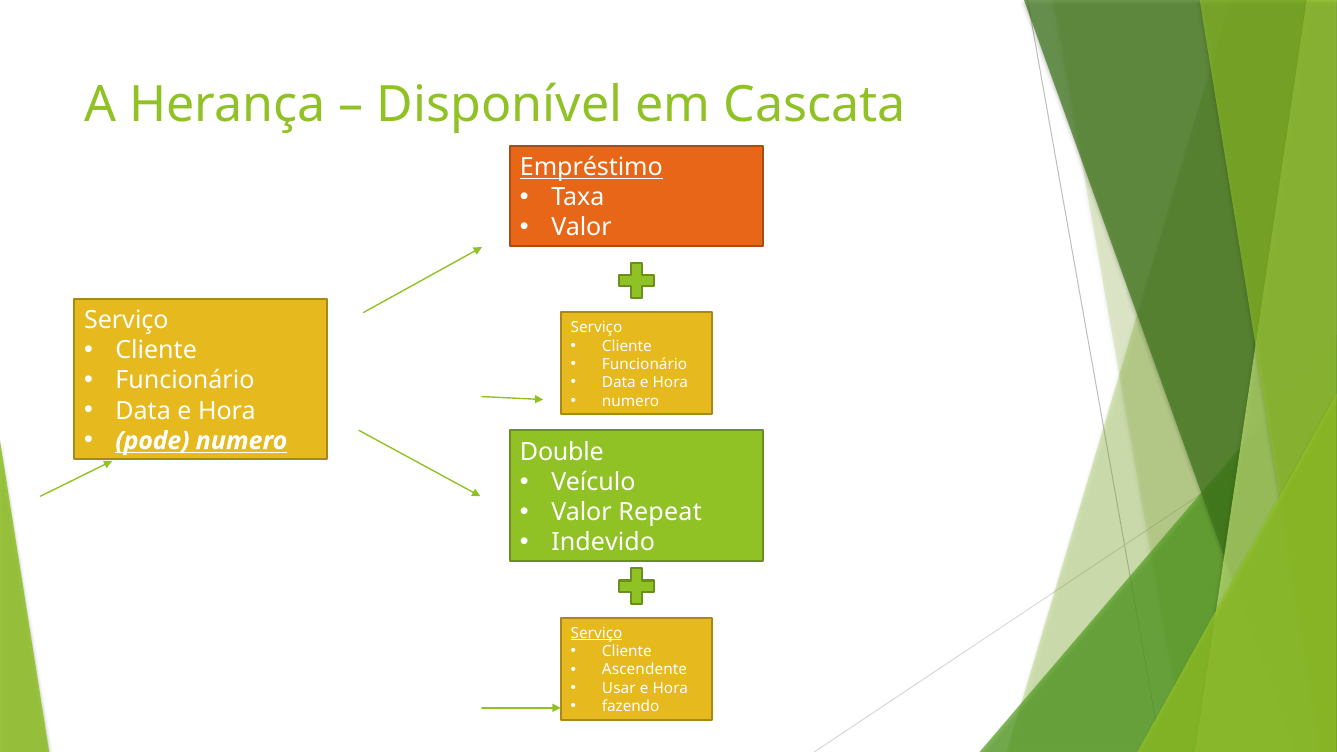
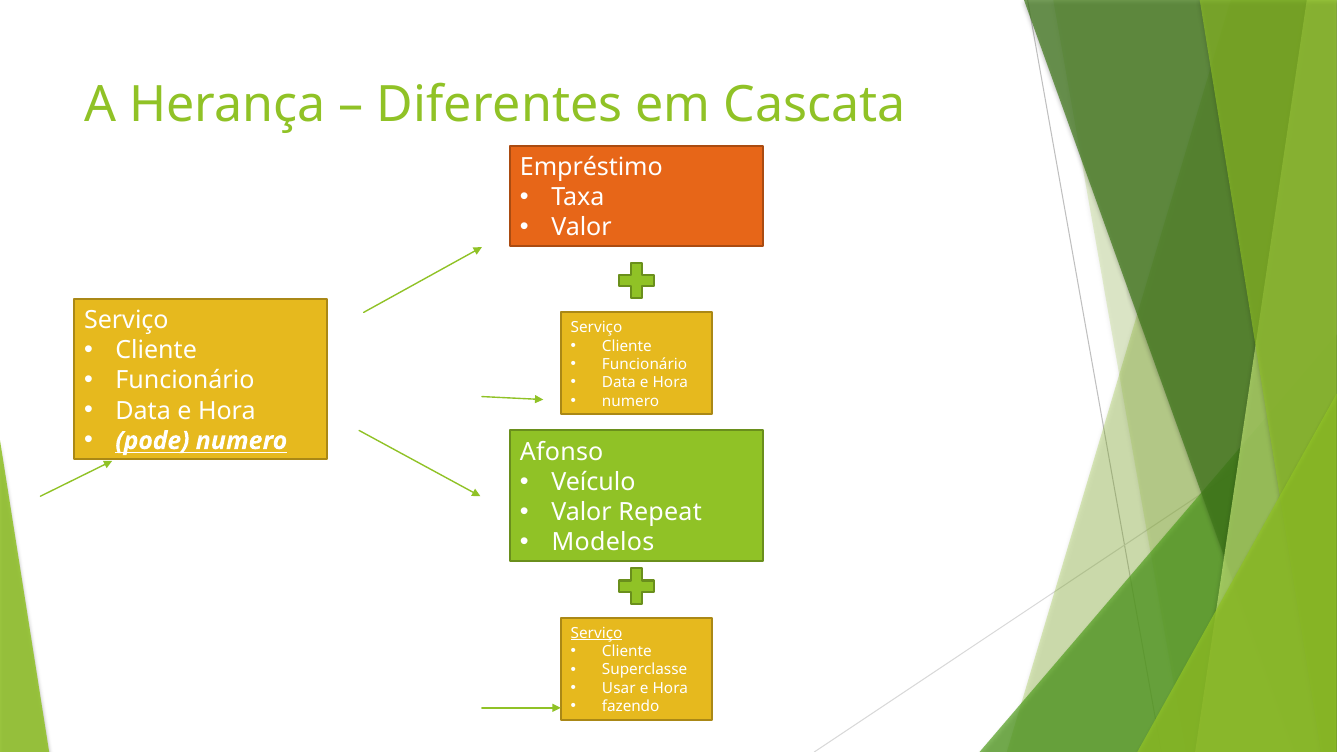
Disponível: Disponível -> Diferentes
Empréstimo underline: present -> none
Double: Double -> Afonso
Indevido: Indevido -> Modelos
Ascendente: Ascendente -> Superclasse
